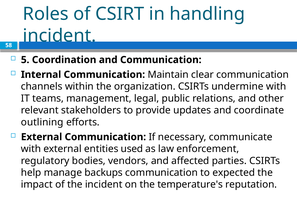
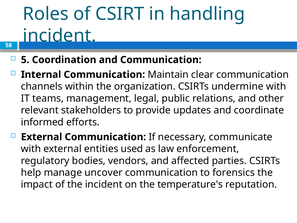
outlining: outlining -> informed
backups: backups -> uncover
expected: expected -> forensics
